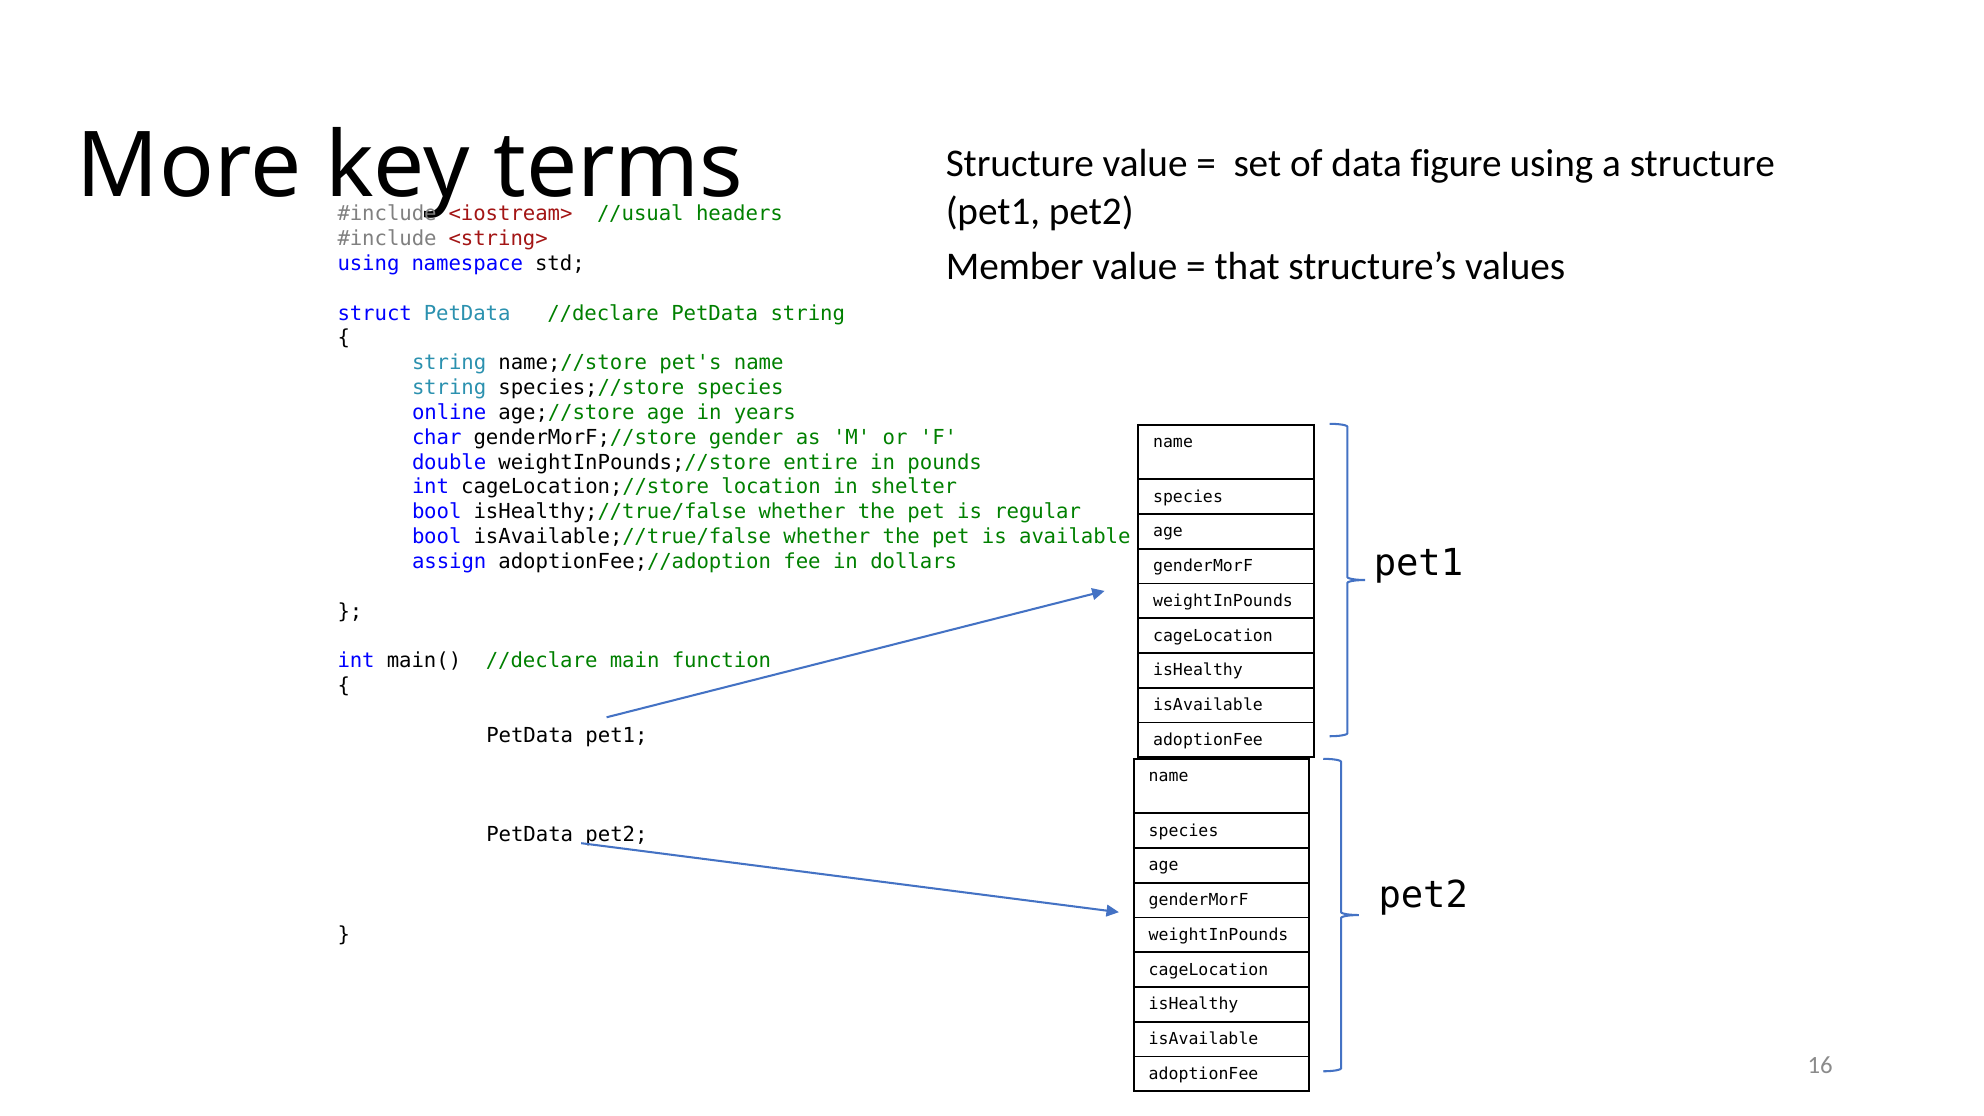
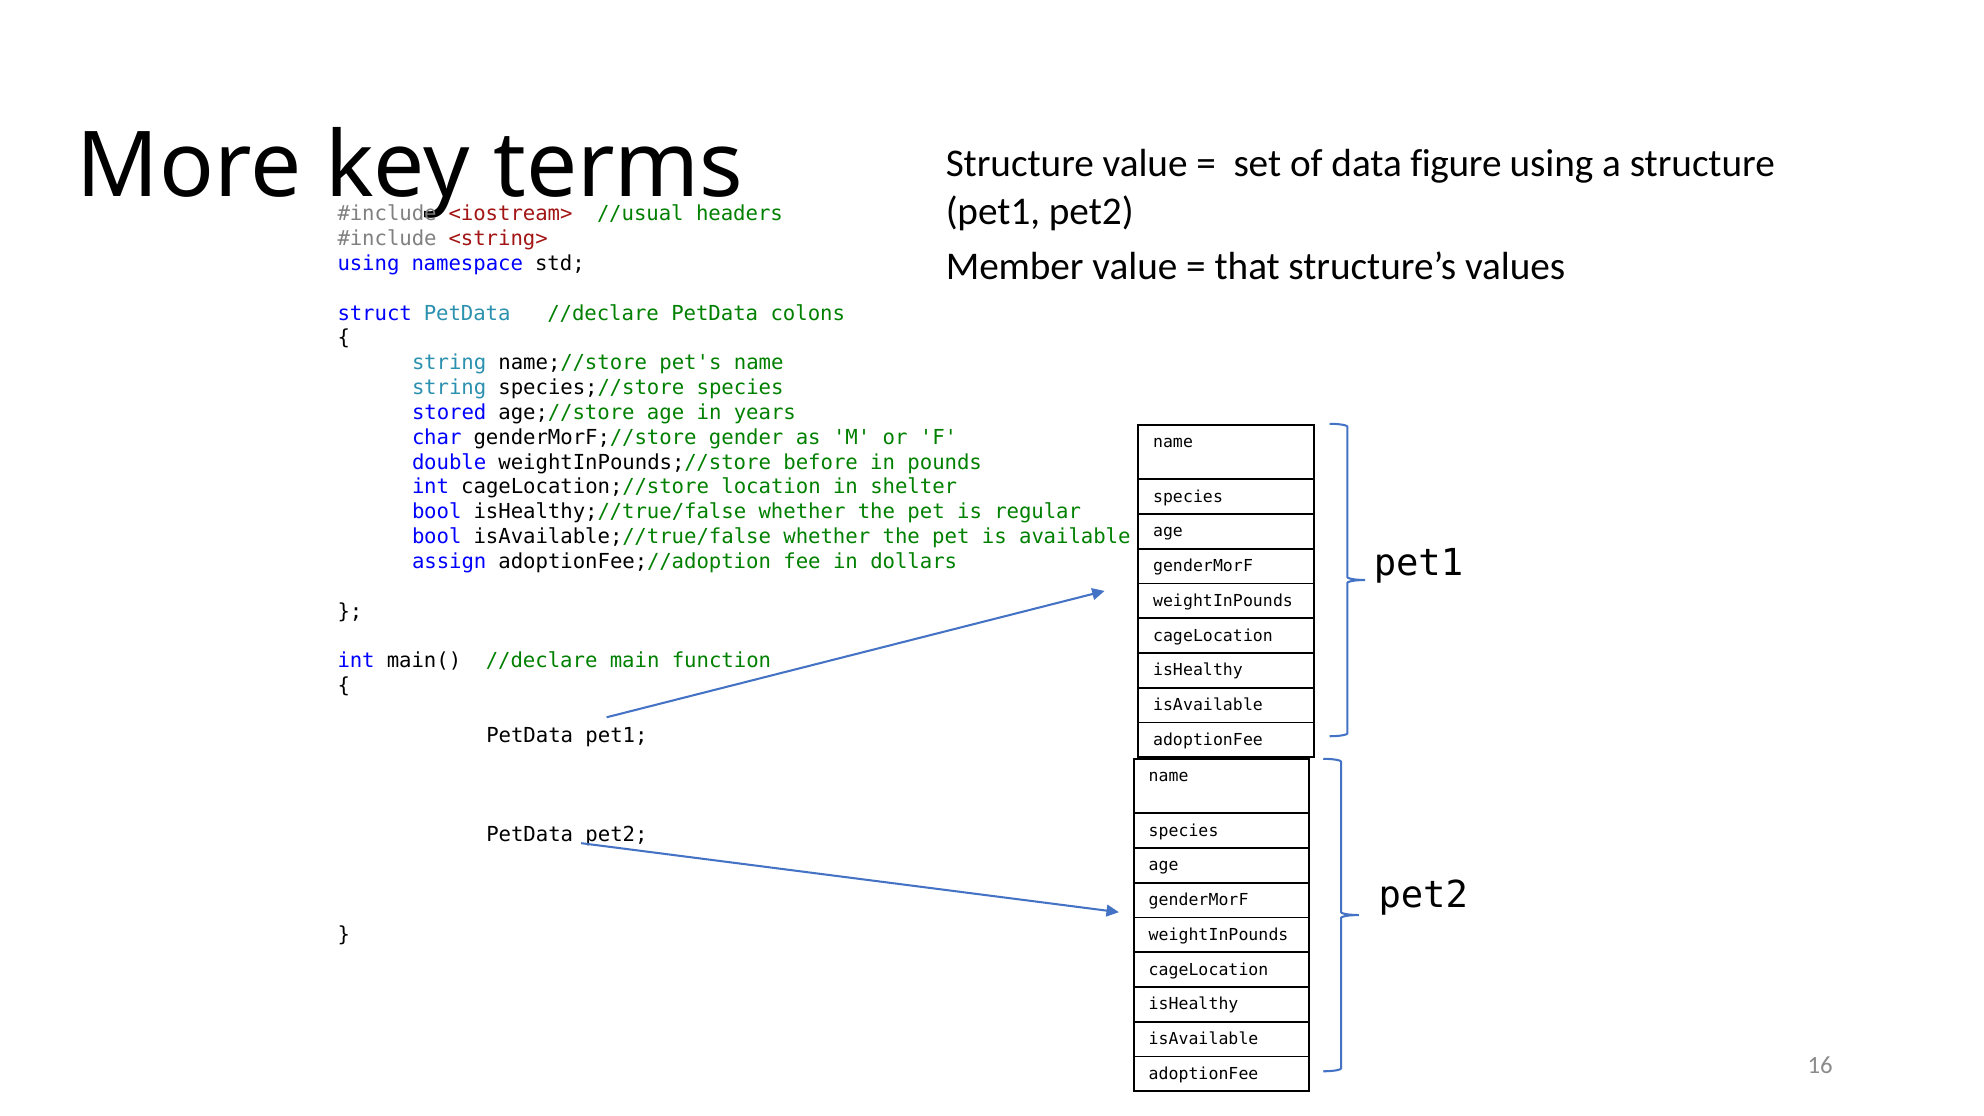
PetData string: string -> colons
online: online -> stored
entire: entire -> before
